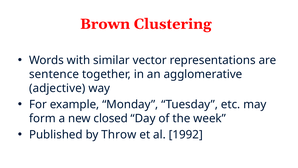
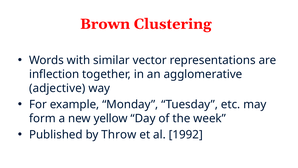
sentence: sentence -> inflection
closed: closed -> yellow
